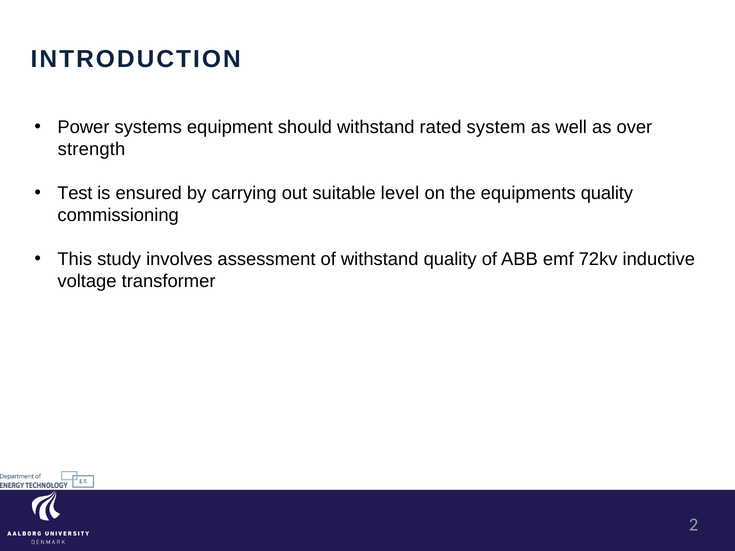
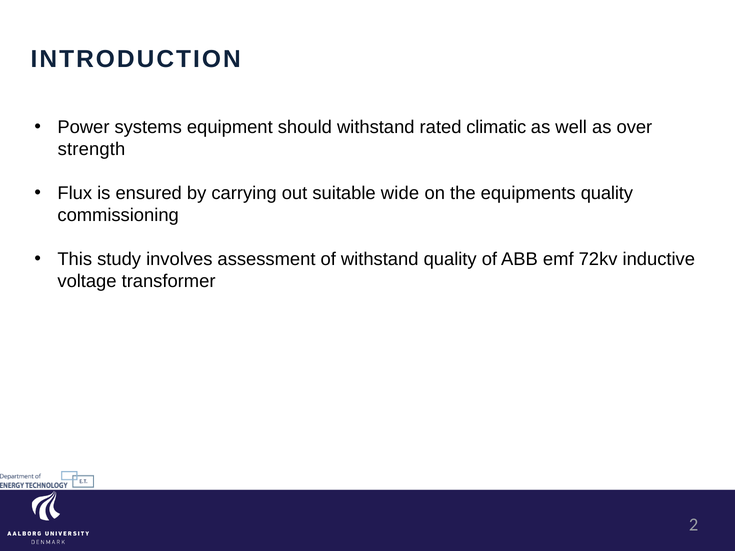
system: system -> climatic
Test: Test -> Flux
level: level -> wide
